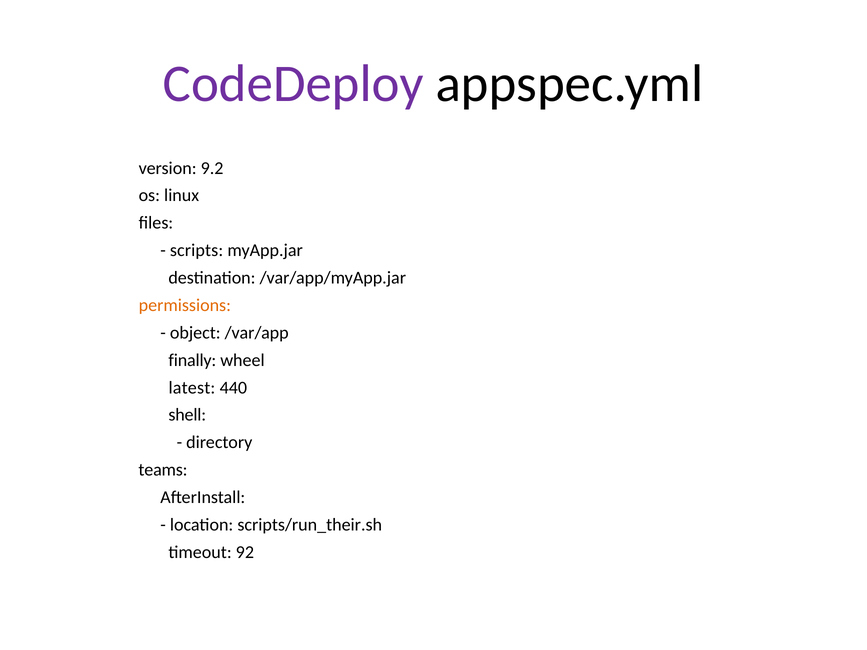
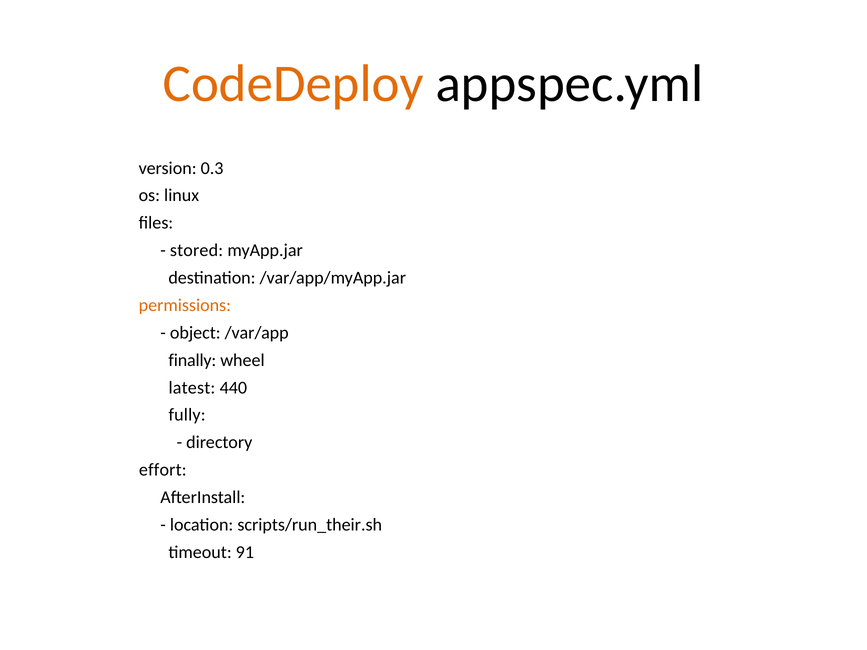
CodeDeploy colour: purple -> orange
9.2: 9.2 -> 0.3
scripts: scripts -> stored
shell: shell -> fully
teams: teams -> effort
92: 92 -> 91
